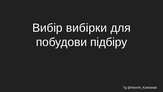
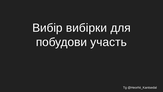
підбіру: підбіру -> участь
